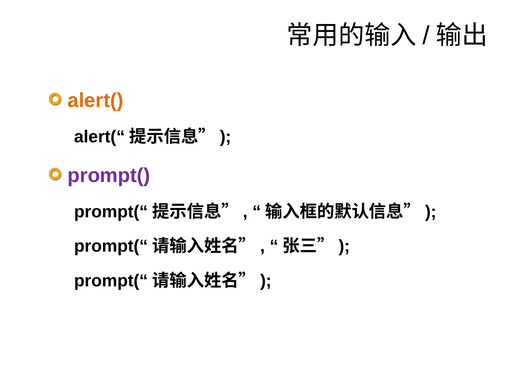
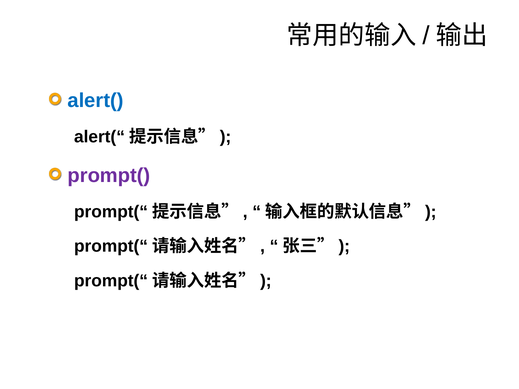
alert( colour: orange -> blue
